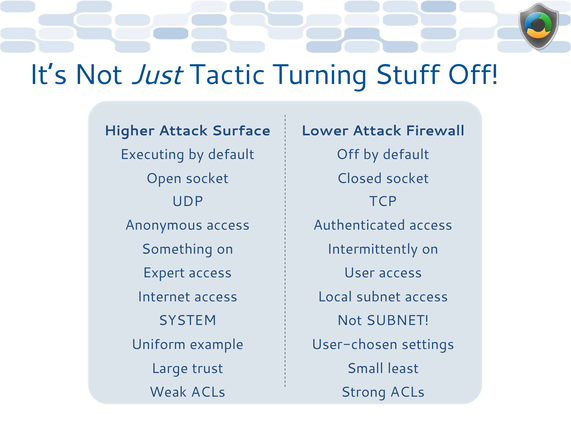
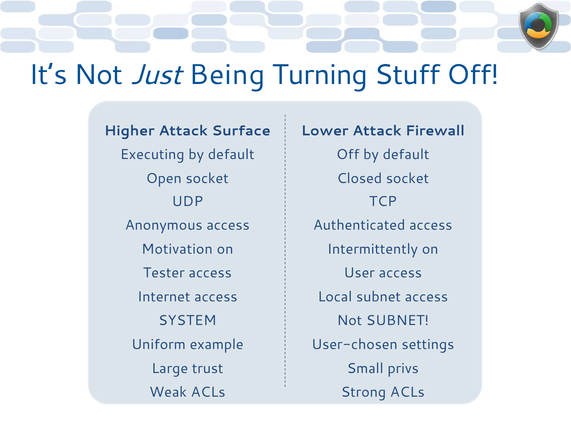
Tactic: Tactic -> Being
Something: Something -> Motivation
Expert: Expert -> Tester
least: least -> privs
